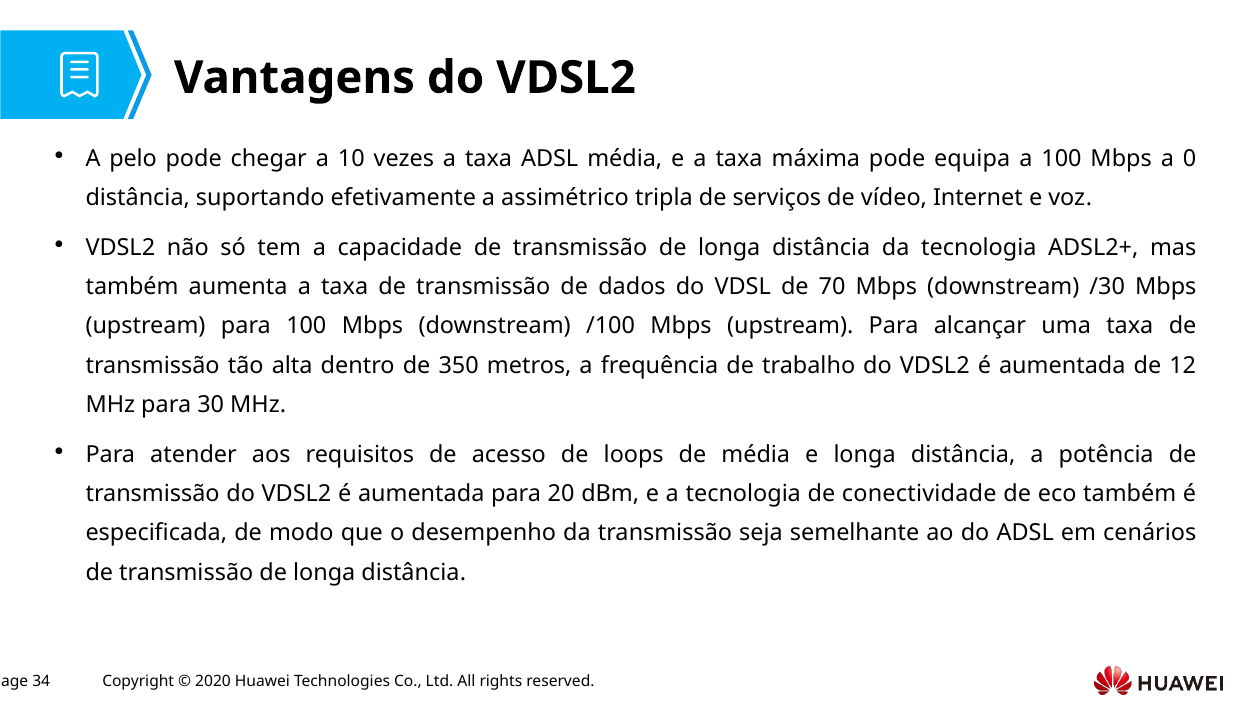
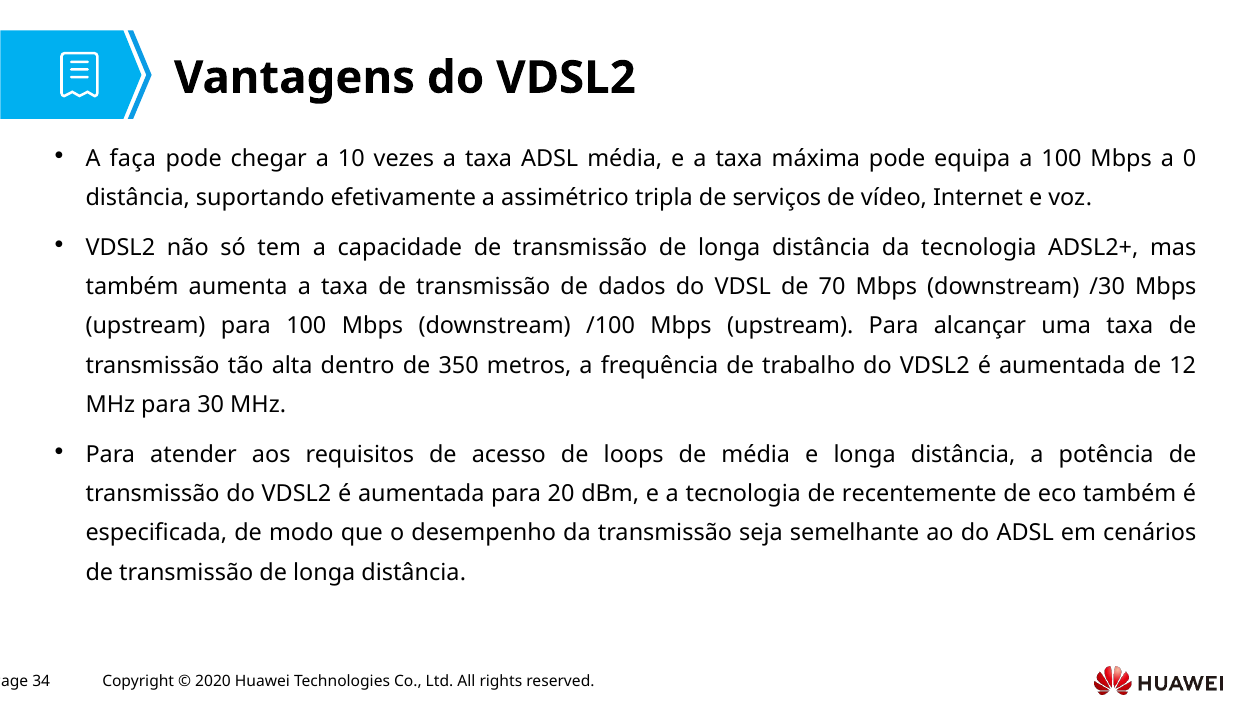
pelo: pelo -> faça
conectividade: conectividade -> recentemente
